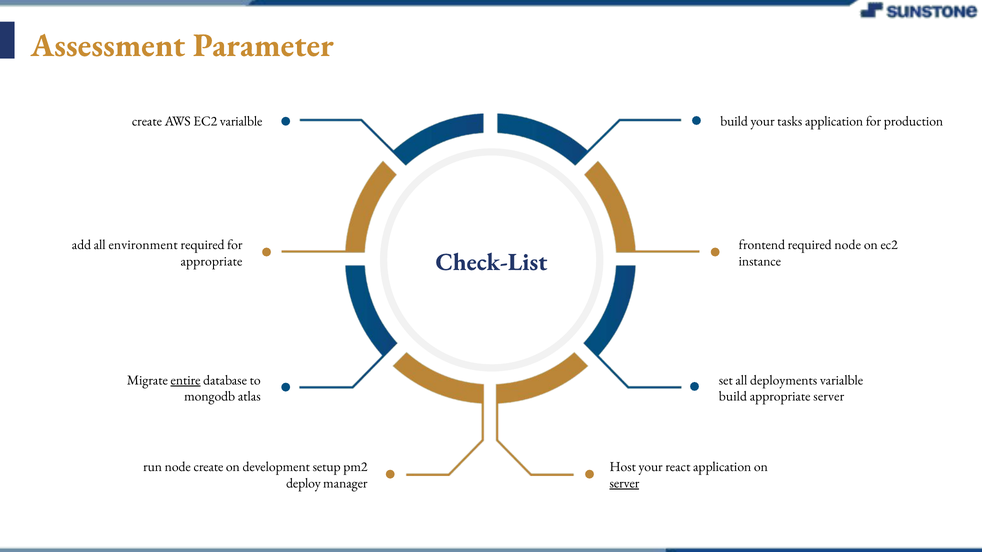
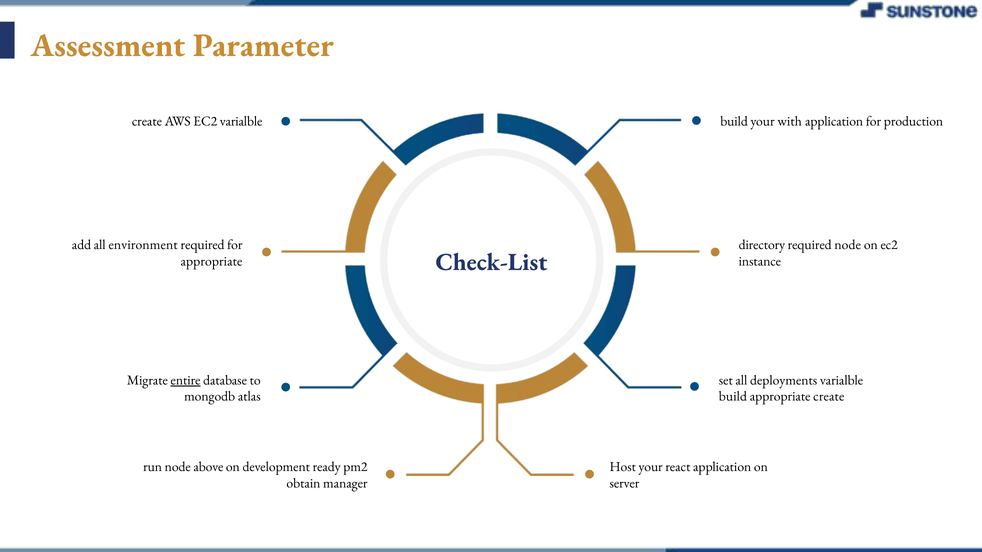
tasks: tasks -> with
frontend: frontend -> directory
appropriate server: server -> create
node create: create -> above
setup: setup -> ready
deploy: deploy -> obtain
server at (624, 484) underline: present -> none
